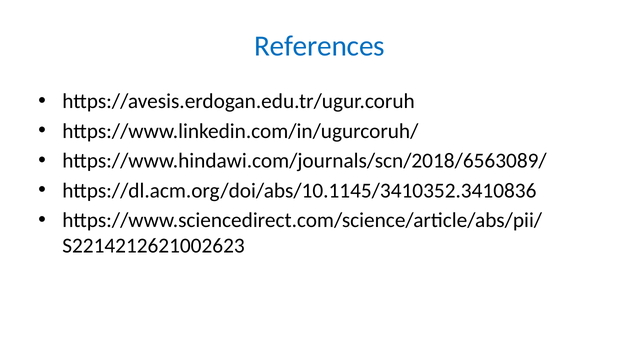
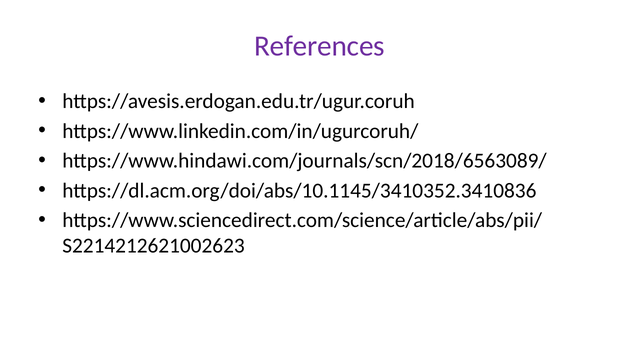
References colour: blue -> purple
